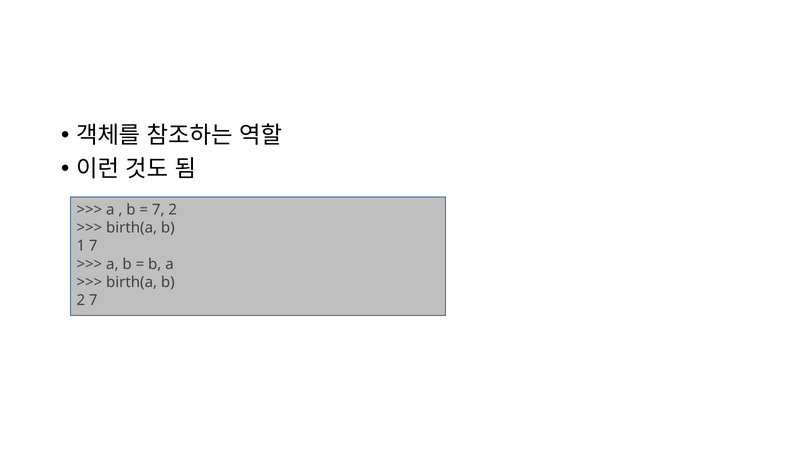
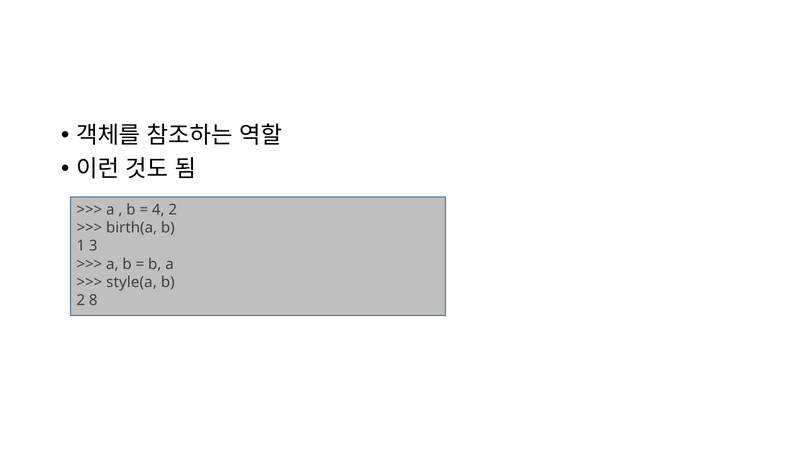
7 at (158, 210): 7 -> 4
1 7: 7 -> 3
birth(a at (132, 282): birth(a -> style(a
2 7: 7 -> 8
